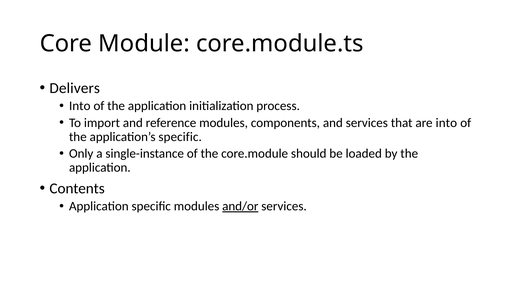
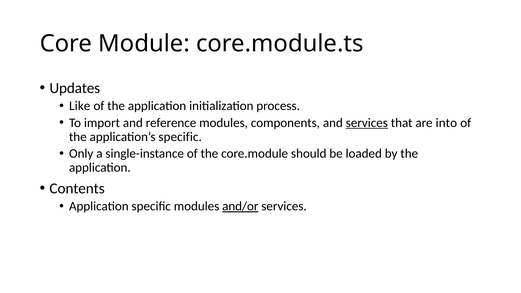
Delivers: Delivers -> Updates
Into at (80, 106): Into -> Like
services at (367, 123) underline: none -> present
